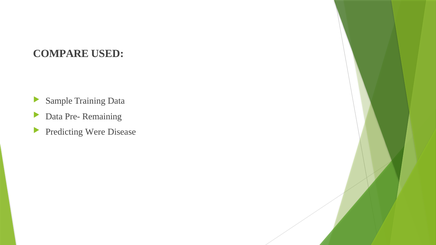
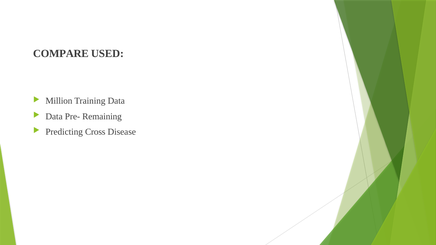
Sample: Sample -> Million
Were: Were -> Cross
